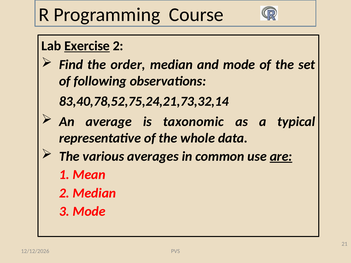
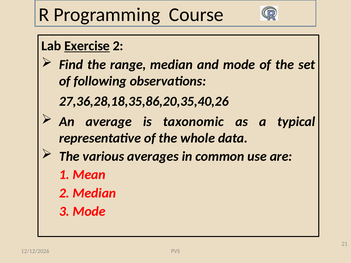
order: order -> range
83,40,78,52,75,24,21,73,32,14: 83,40,78,52,75,24,21,73,32,14 -> 27,36,28,18,35,86,20,35,40,26
are underline: present -> none
